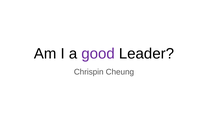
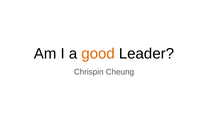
good colour: purple -> orange
